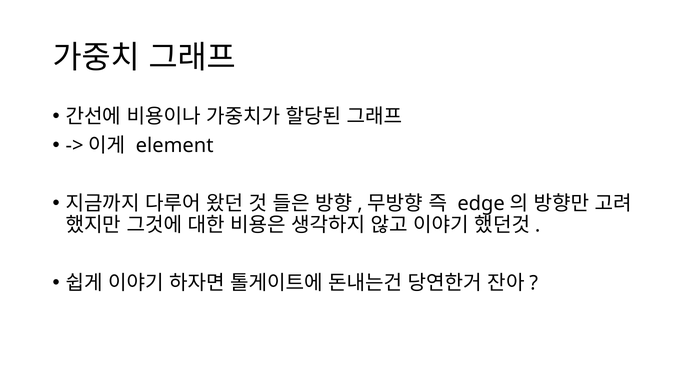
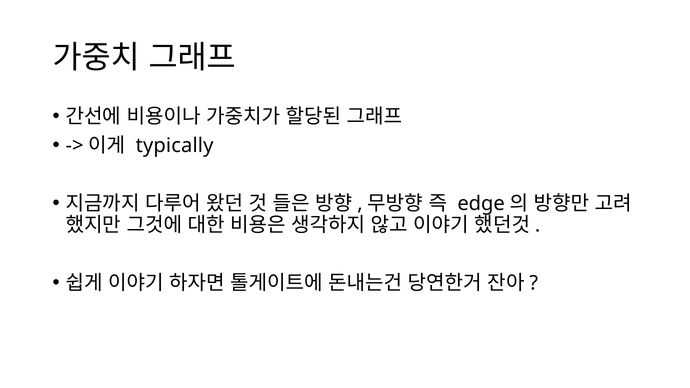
element: element -> typically
